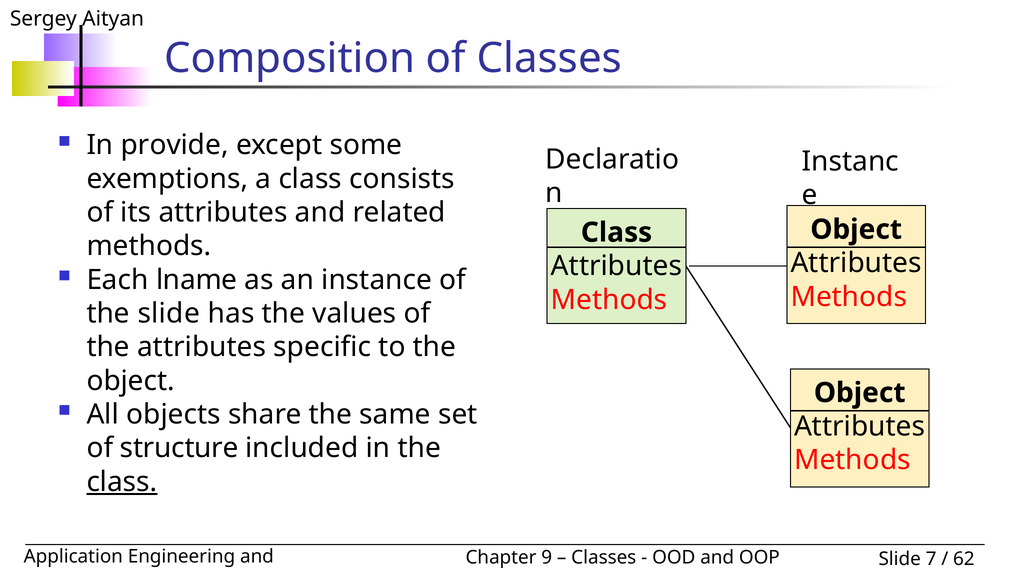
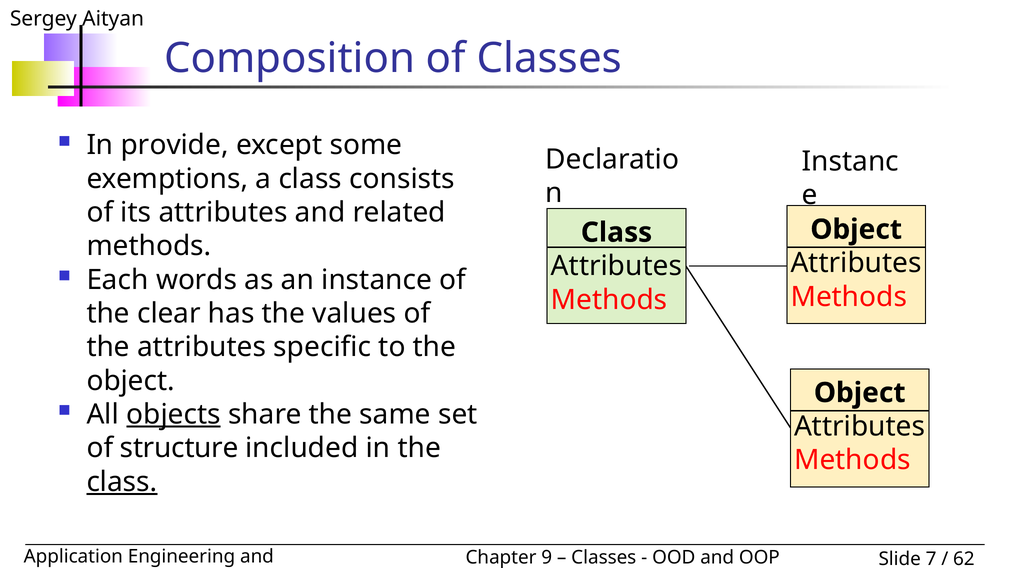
lname: lname -> words
the slide: slide -> clear
objects underline: none -> present
